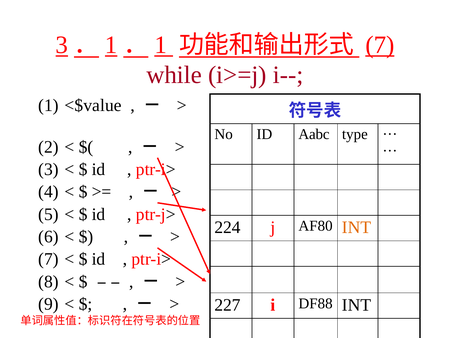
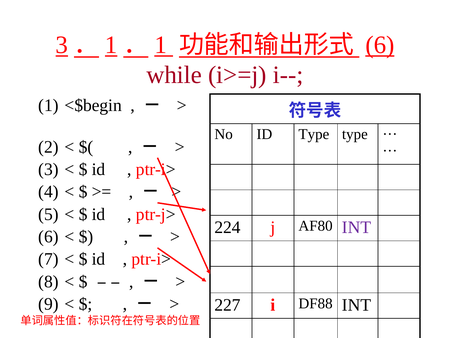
7 at (380, 45): 7 -> 6
<$value: <$value -> <$begin
ID Aabc: Aabc -> Type
INT at (357, 227) colour: orange -> purple
